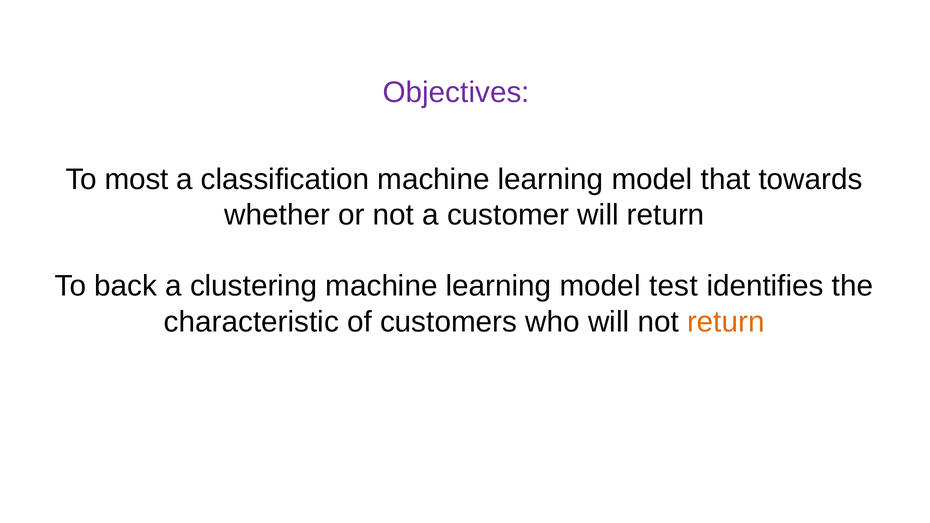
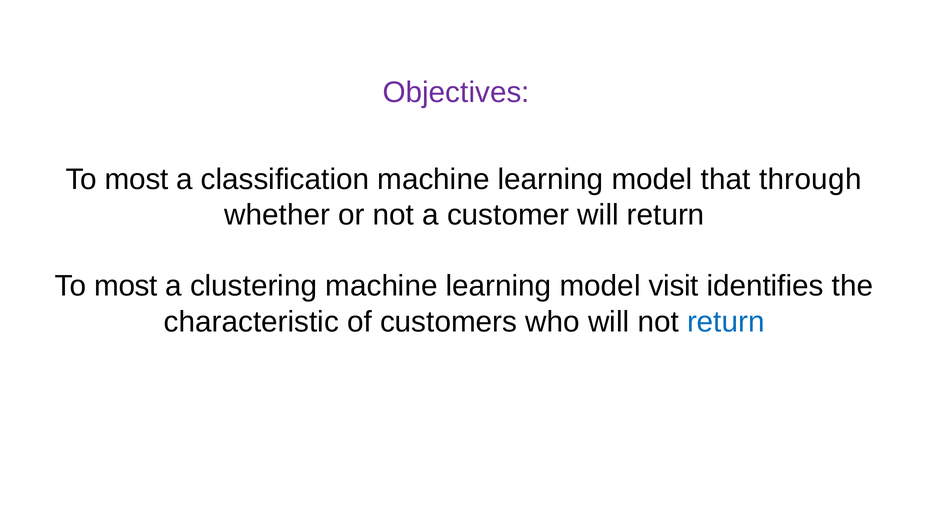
towards: towards -> through
back at (126, 286): back -> most
test: test -> visit
return at (726, 322) colour: orange -> blue
